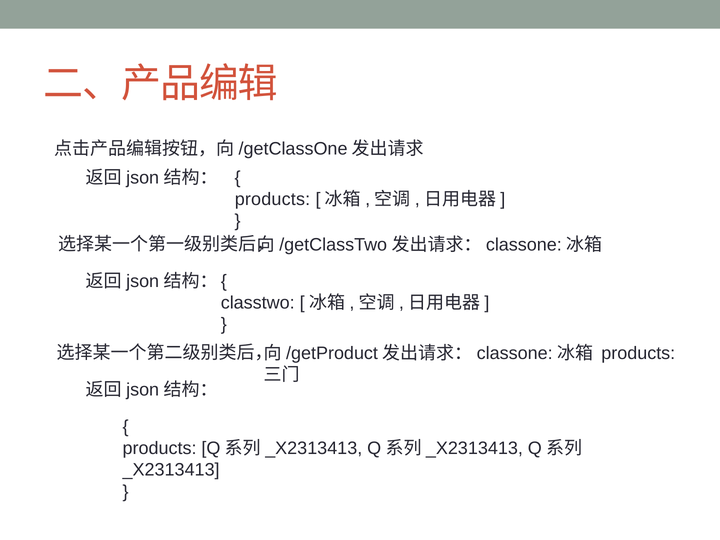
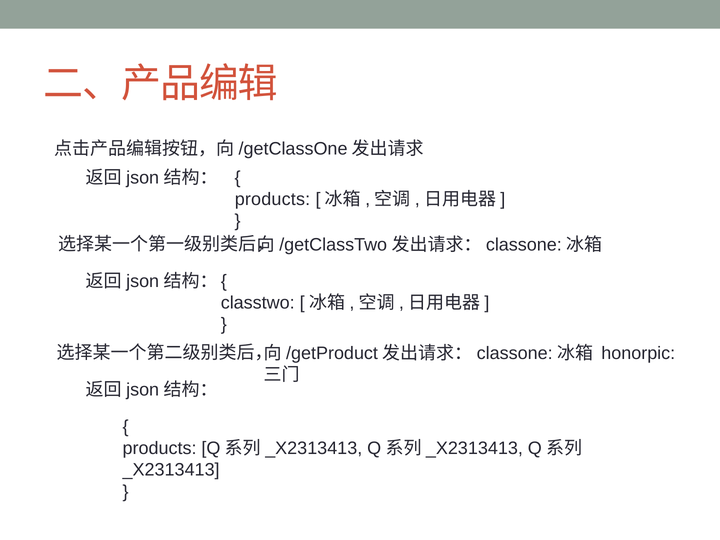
products at (638, 353): products -> honorpic
